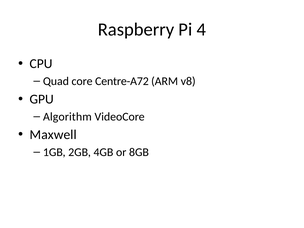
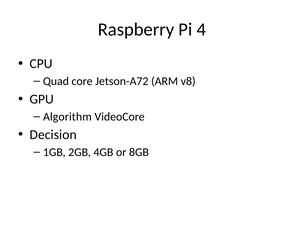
Centre-A72: Centre-A72 -> Jetson-A72
Maxwell: Maxwell -> Decision
